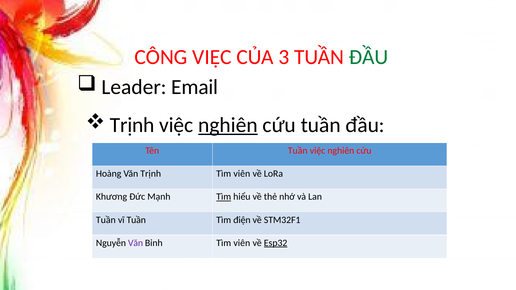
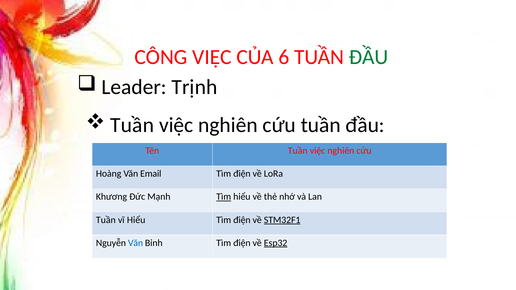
3: 3 -> 6
Email: Email -> Trịnh
Trịnh at (132, 125): Trịnh -> Tuần
nghiên at (228, 125) underline: present -> none
Văn Trịnh: Trịnh -> Email
viên at (242, 174): viên -> điện
vĩ Tuần: Tuần -> Hiểu
STM32F1 underline: none -> present
Văn at (136, 243) colour: purple -> blue
Bỉnh Tìm viên: viên -> điện
